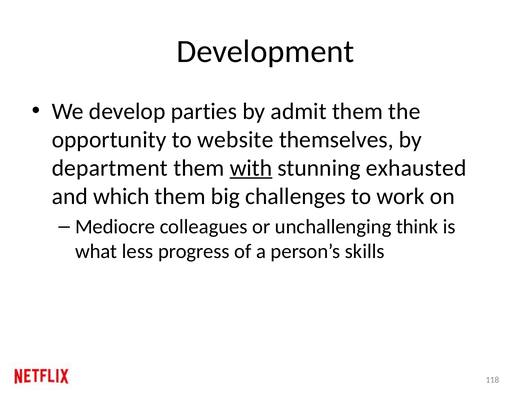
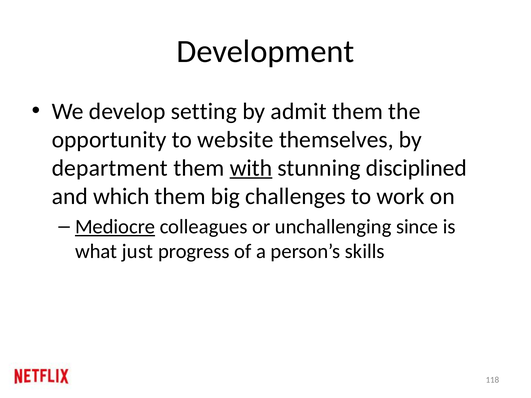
parties: parties -> setting
exhausted: exhausted -> disciplined
Mediocre underline: none -> present
think: think -> since
less: less -> just
